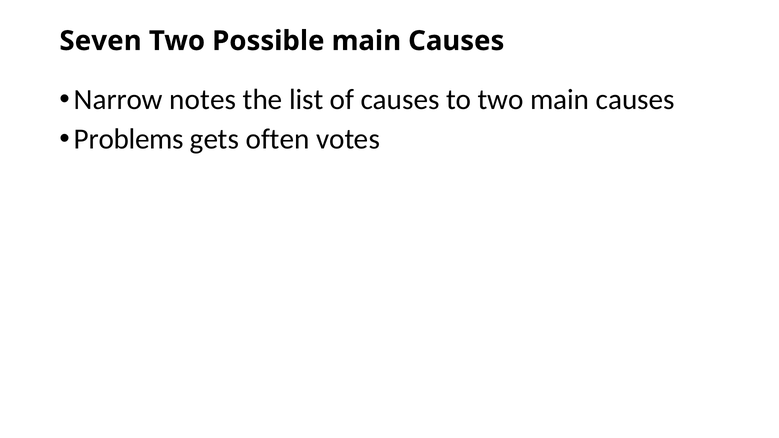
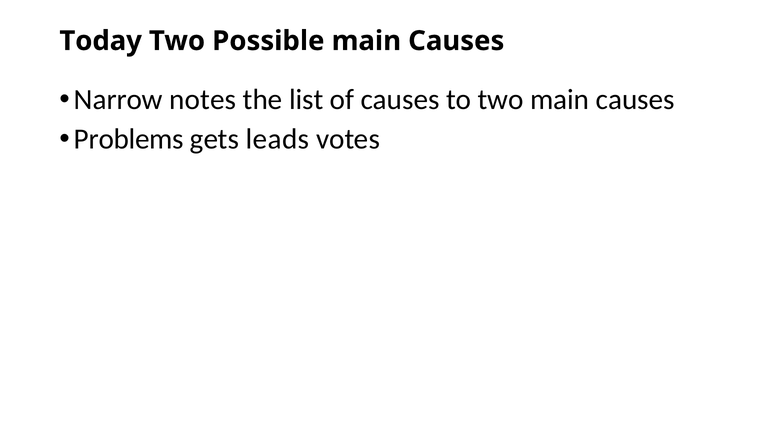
Seven: Seven -> Today
often: often -> leads
